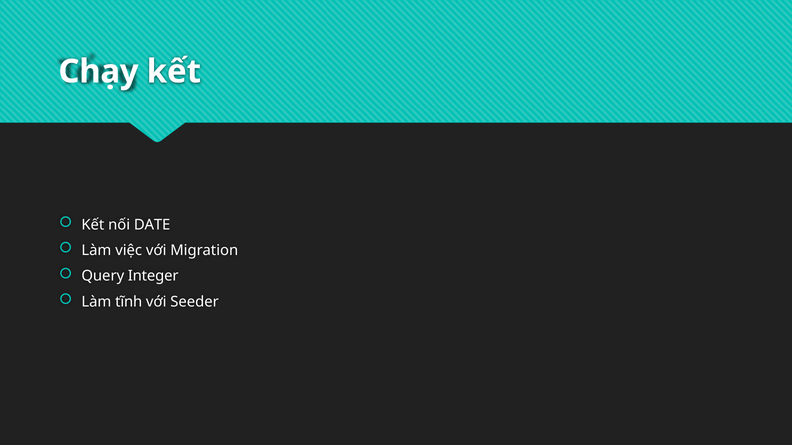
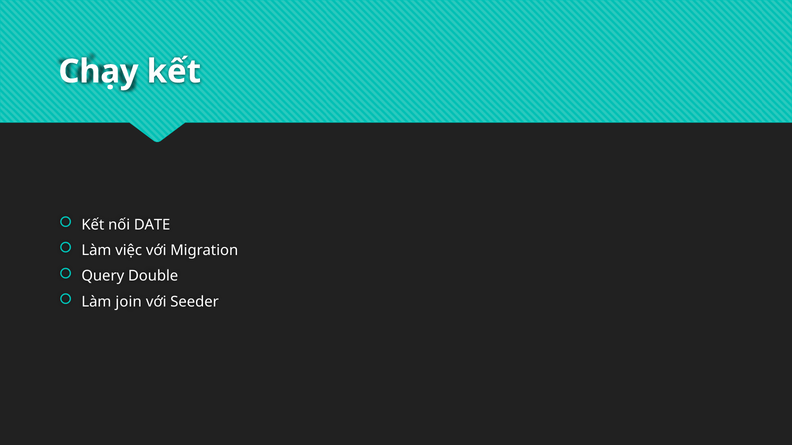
Integer: Integer -> Double
tĩnh: tĩnh -> join
